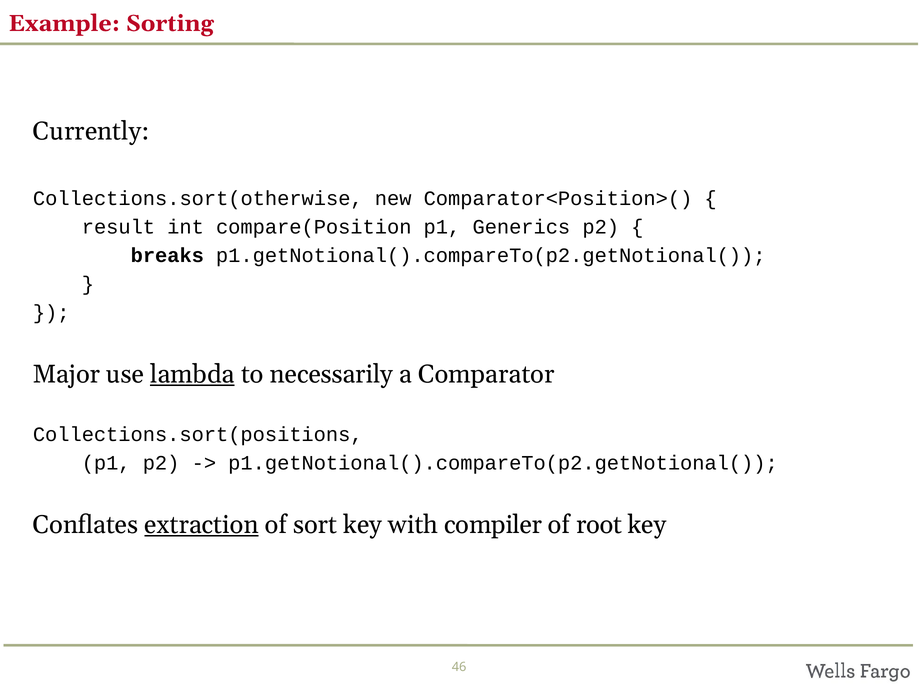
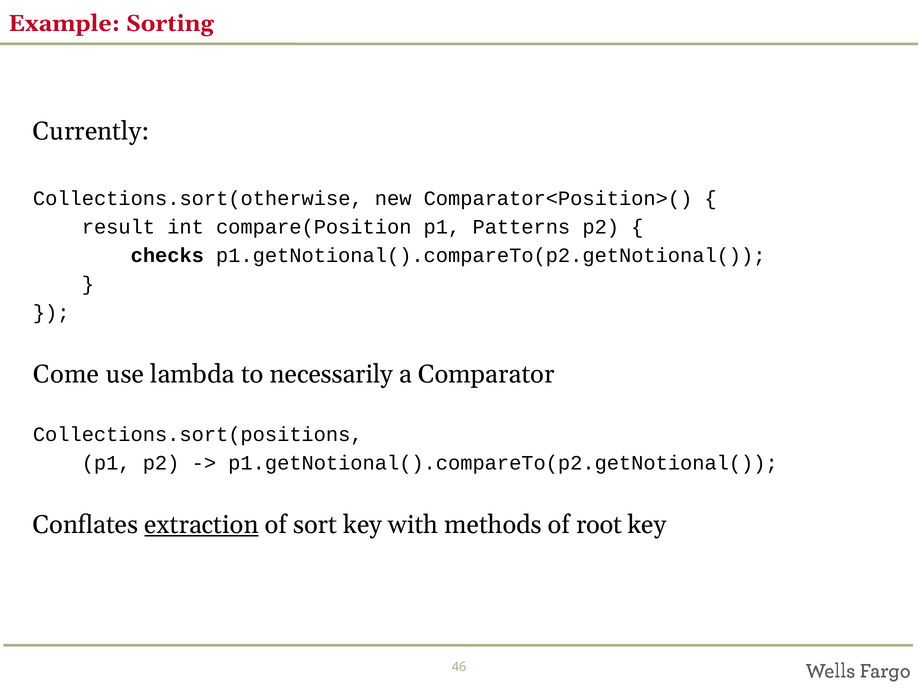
Generics: Generics -> Patterns
breaks: breaks -> checks
Major: Major -> Come
lambda underline: present -> none
compiler: compiler -> methods
